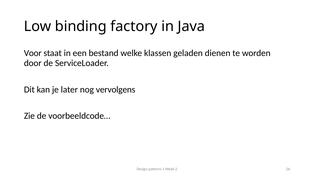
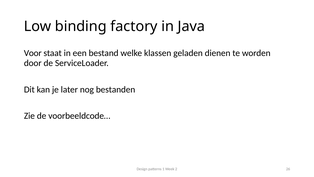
vervolgens: vervolgens -> bestanden
